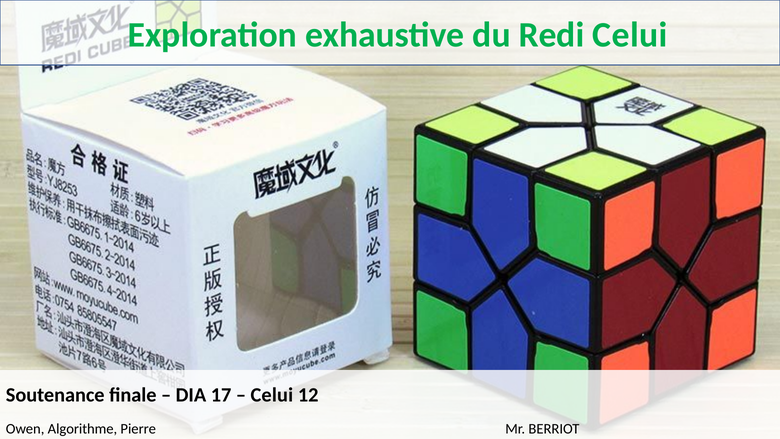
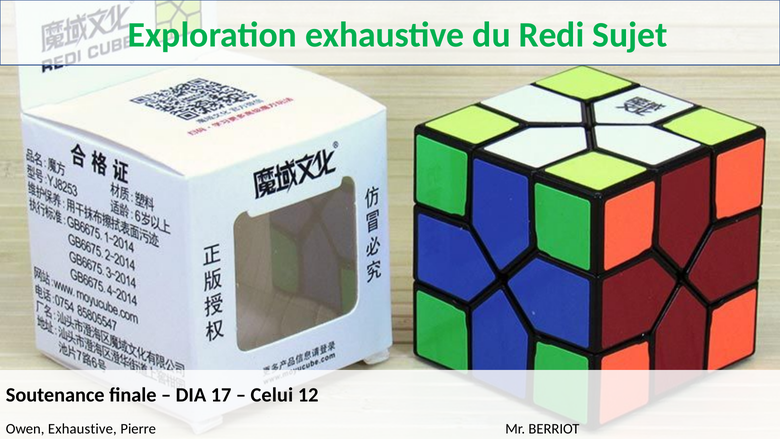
Redi Celui: Celui -> Sujet
Owen Algorithme: Algorithme -> Exhaustive
